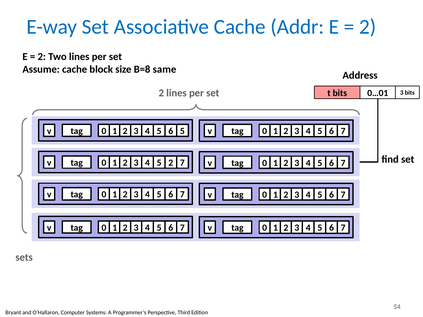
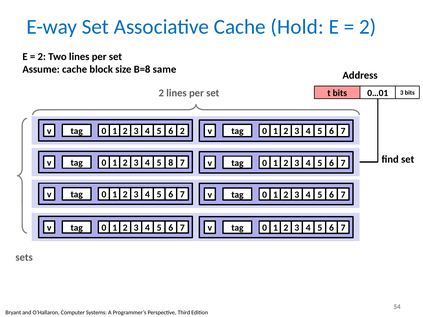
Addr: Addr -> Hold
1 2 5: 5 -> 2
3 2: 2 -> 8
